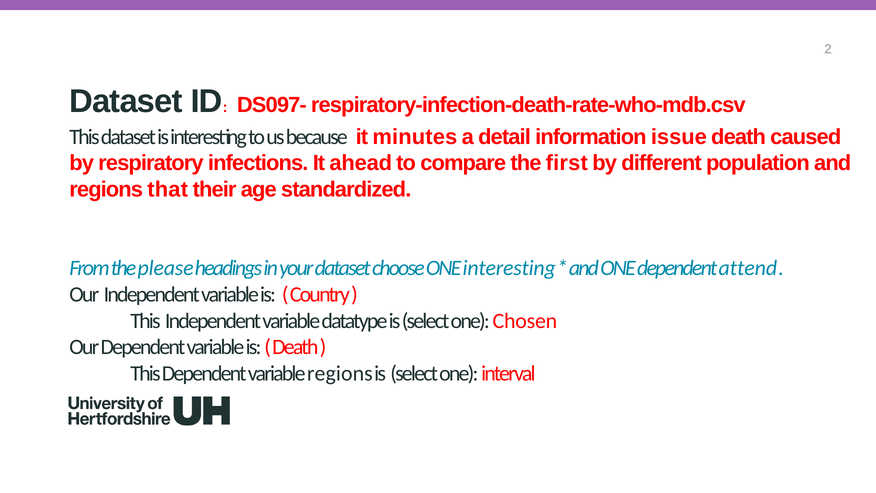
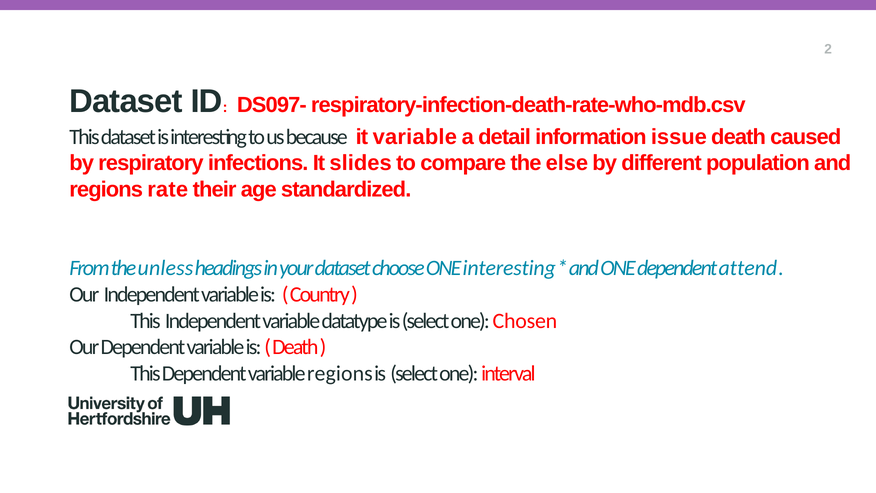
it minutes: minutes -> variable
ahead: ahead -> slides
first: first -> else
that: that -> rate
please: please -> unless
